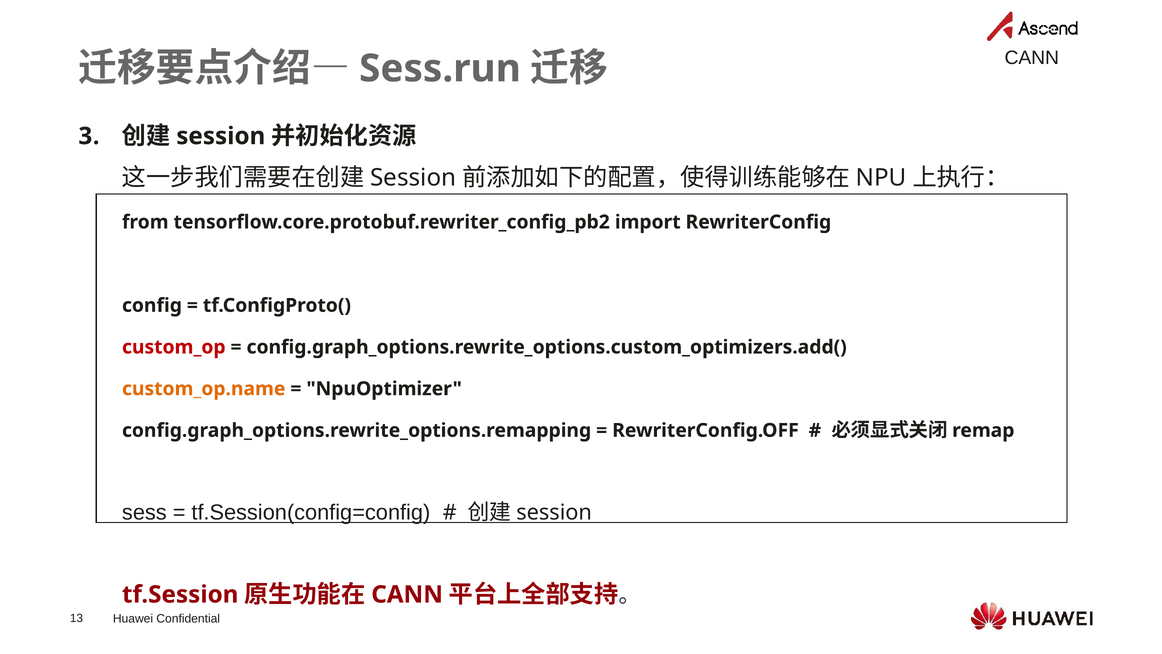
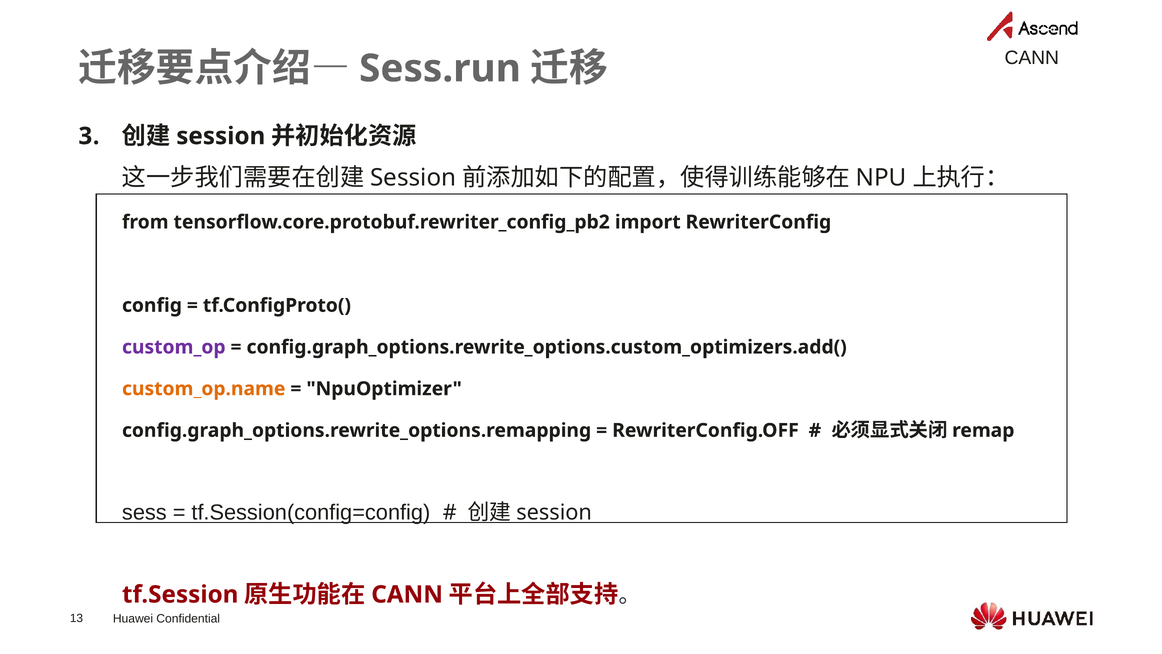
custom_op colour: red -> purple
